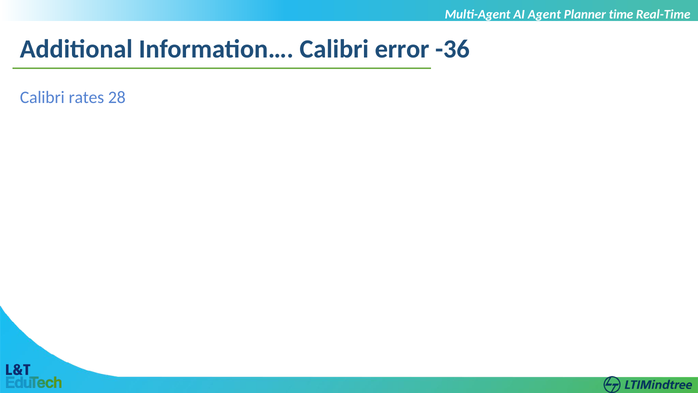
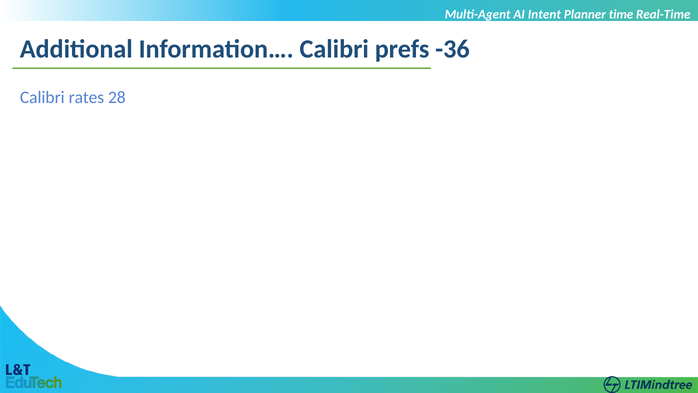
Agent: Agent -> Intent
error: error -> prefs
